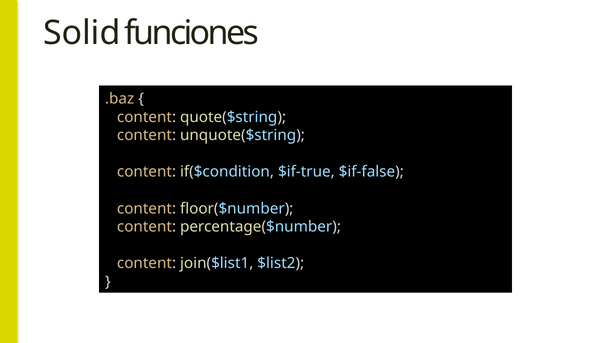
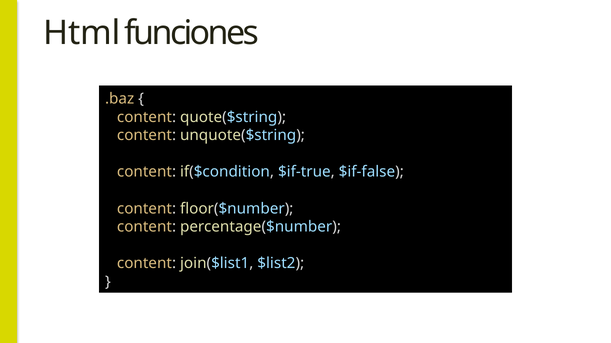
Solid: Solid -> Html
